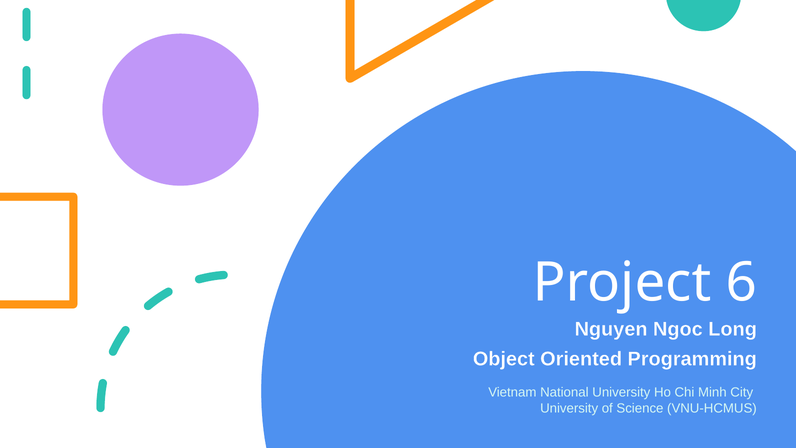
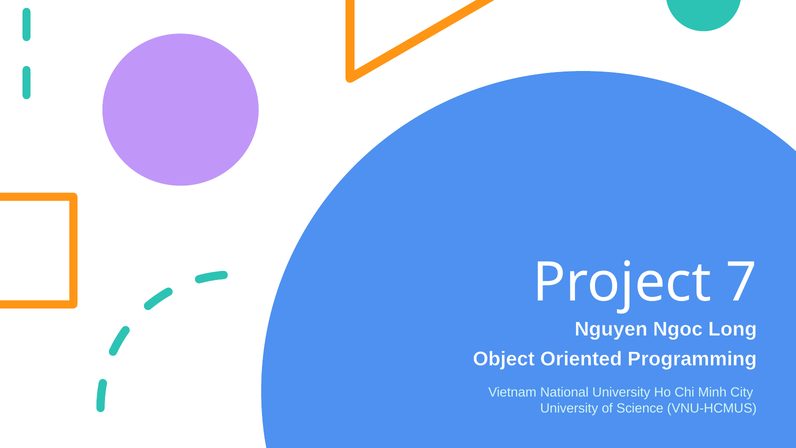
6: 6 -> 7
